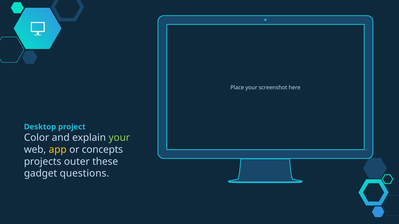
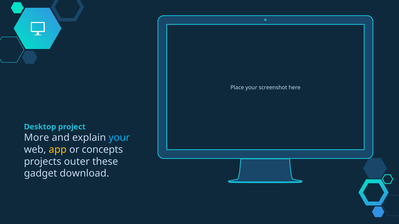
Color: Color -> More
your at (119, 138) colour: light green -> light blue
questions: questions -> download
